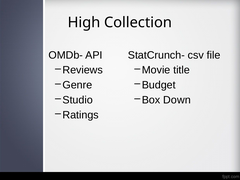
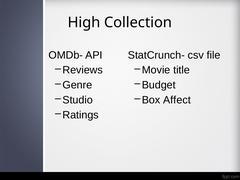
Down: Down -> Affect
